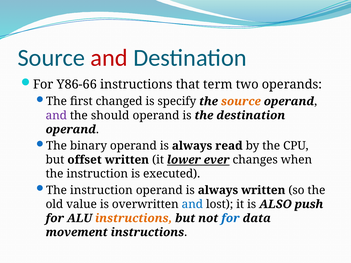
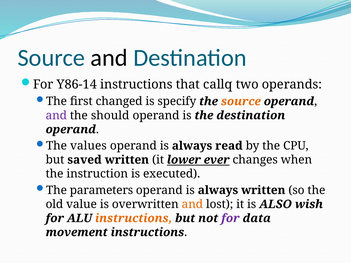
and at (109, 58) colour: red -> black
Y86-66: Y86-66 -> Y86-14
term: term -> callq
binary: binary -> values
offset: offset -> saved
instruction at (101, 190): instruction -> parameters
and at (192, 204) colour: blue -> orange
push: push -> wish
for at (230, 218) colour: blue -> purple
